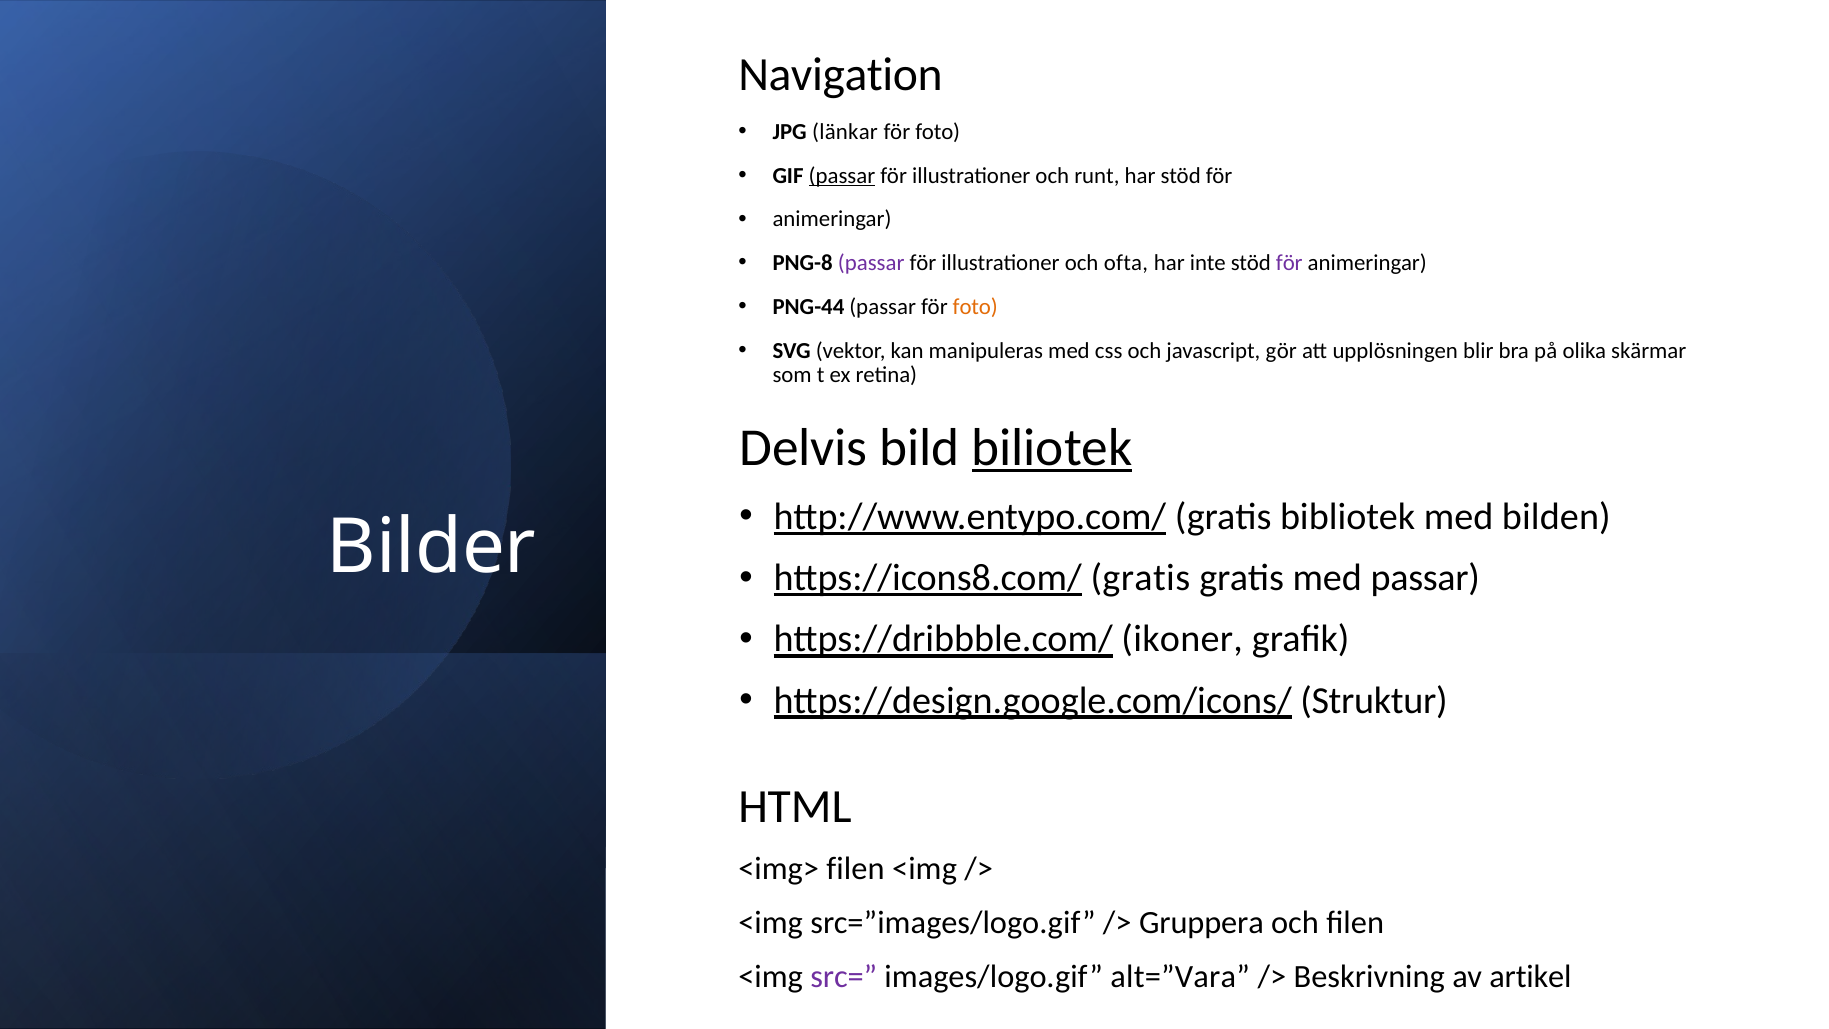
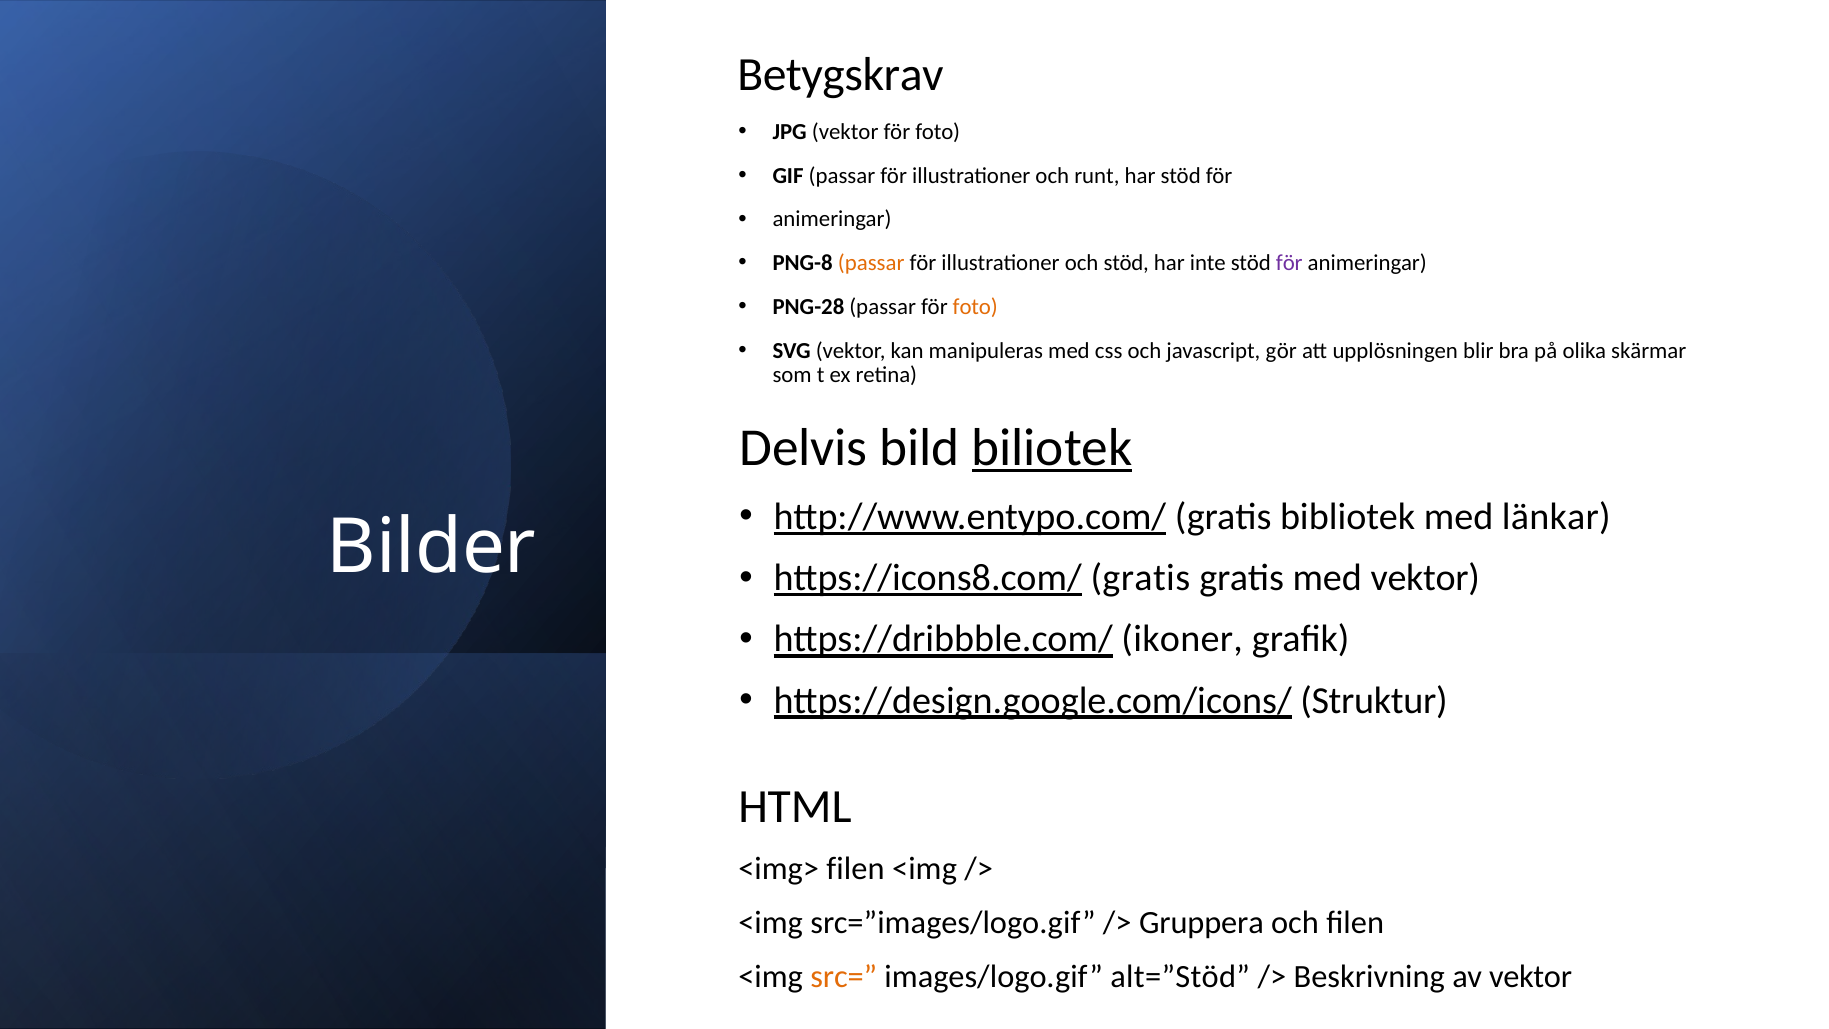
Navigation: Navigation -> Betygskrav
JPG länkar: länkar -> vektor
passar at (842, 175) underline: present -> none
passar at (871, 263) colour: purple -> orange
och ofta: ofta -> stöd
PNG-44: PNG-44 -> PNG-28
bilden: bilden -> länkar
med passar: passar -> vektor
src= colour: purple -> orange
alt=”Vara: alt=”Vara -> alt=”Stöd
av artikel: artikel -> vektor
